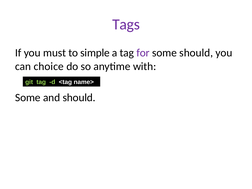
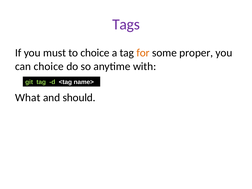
to simple: simple -> choice
for colour: purple -> orange
some should: should -> proper
Some at (28, 98): Some -> What
